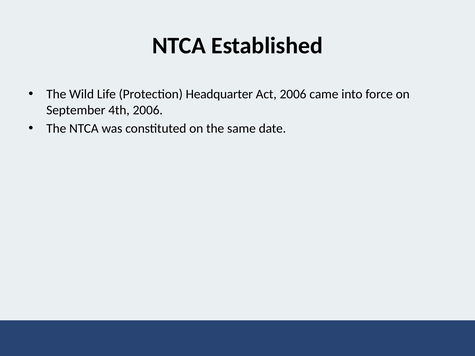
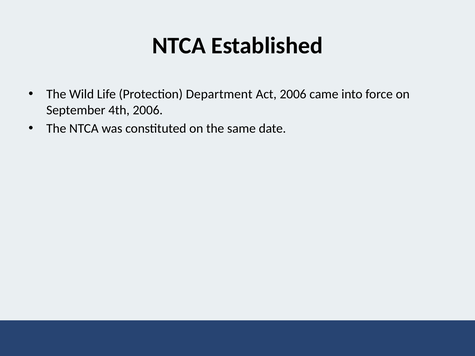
Headquarter: Headquarter -> Department
